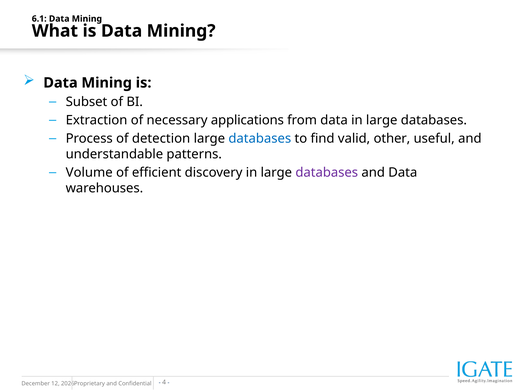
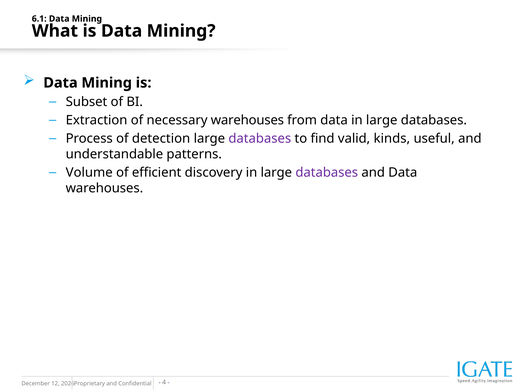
necessary applications: applications -> warehouses
databases at (260, 139) colour: blue -> purple
other: other -> kinds
